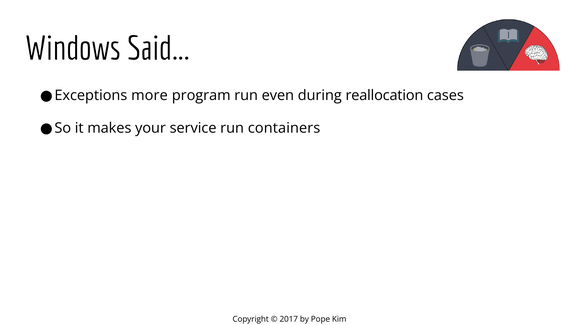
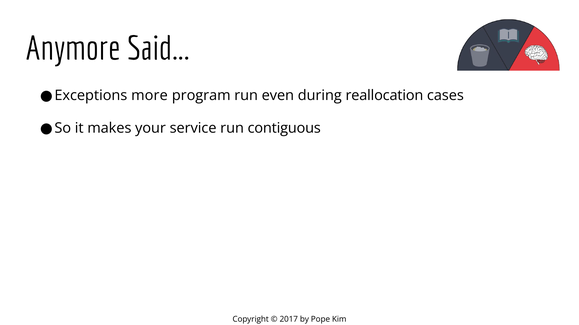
Windows: Windows -> Anymore
containers: containers -> contiguous
